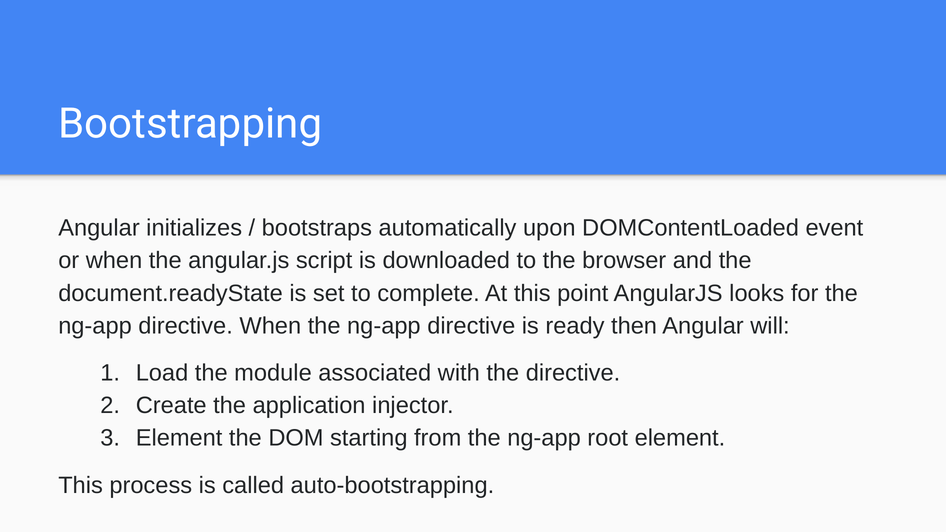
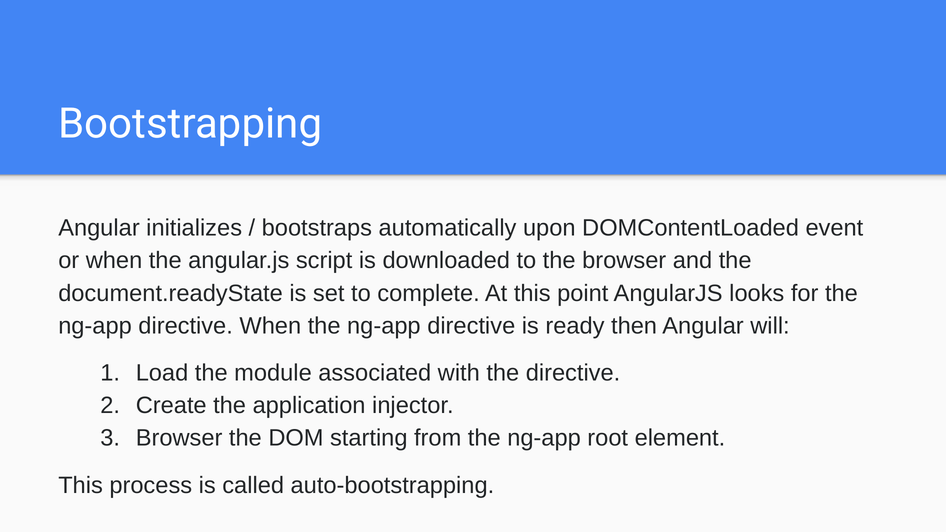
Element at (179, 438): Element -> Browser
